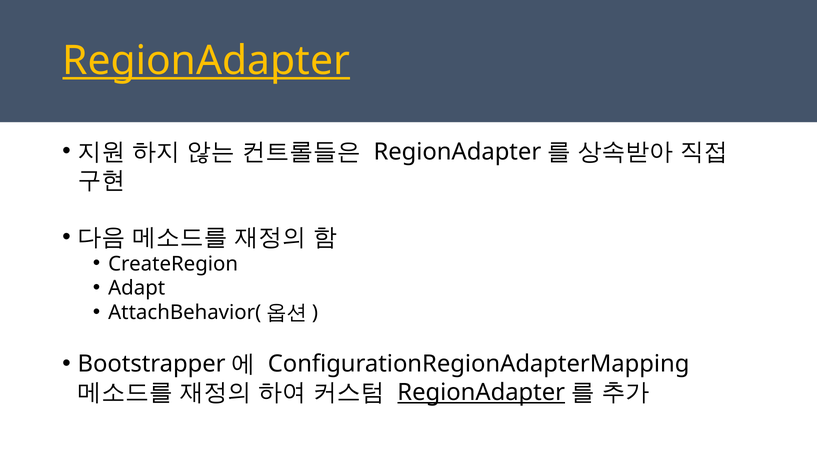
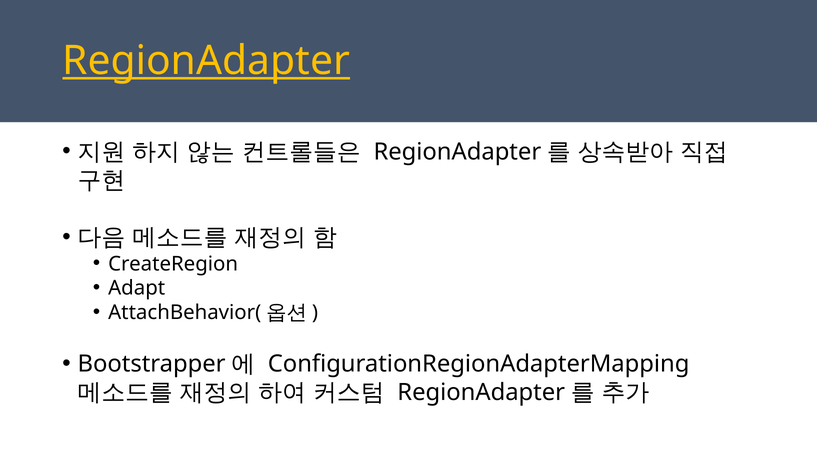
RegionAdapter at (481, 393) underline: present -> none
